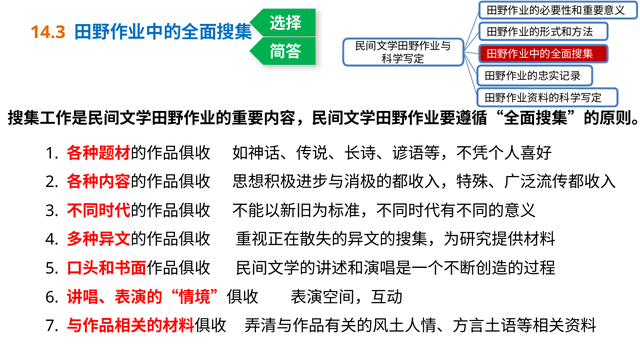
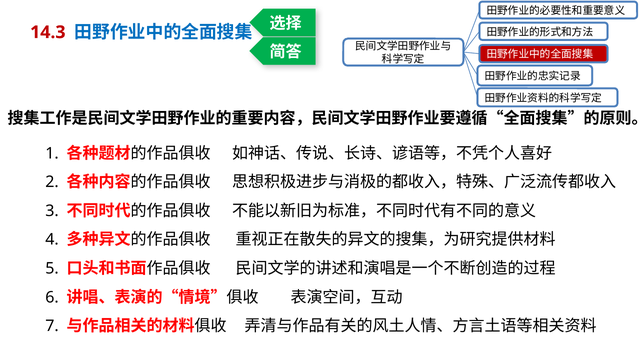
14.3 colour: orange -> red
